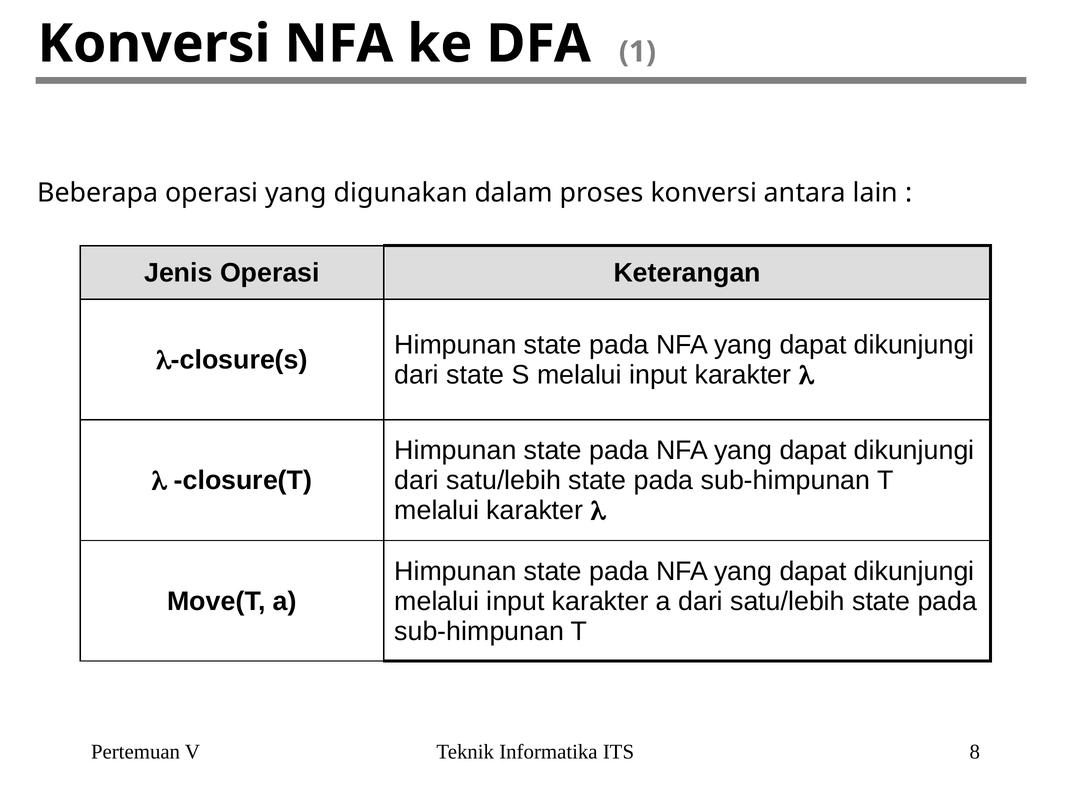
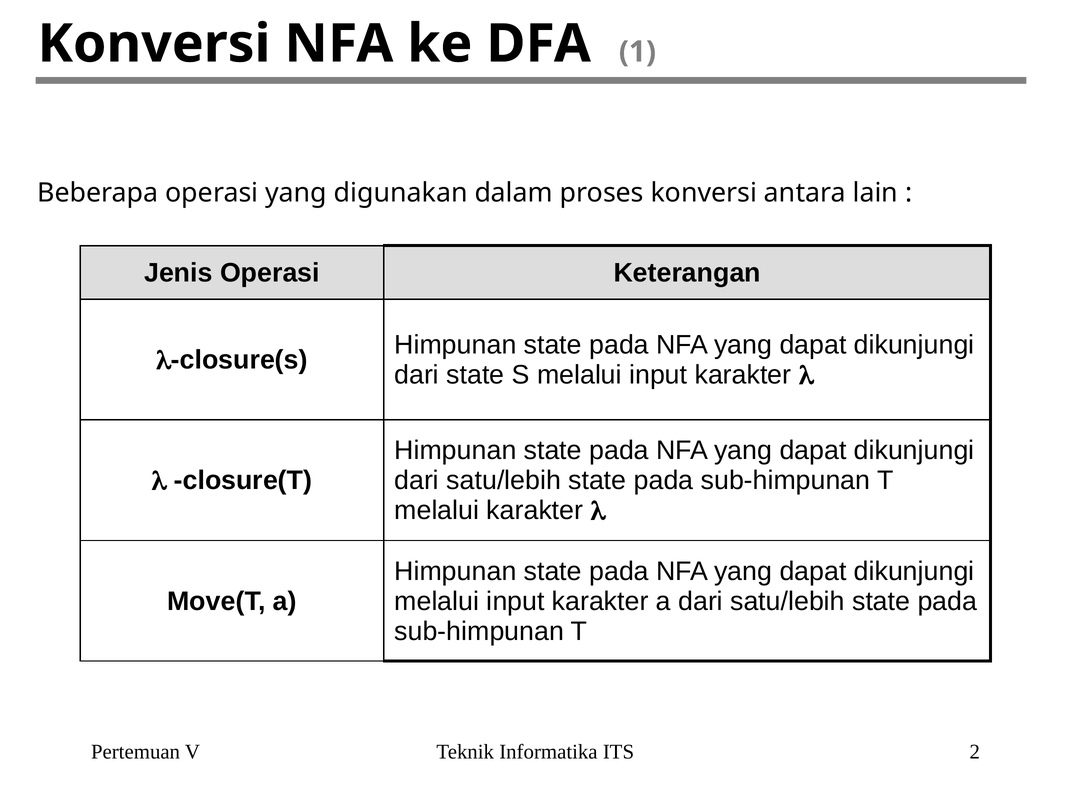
8: 8 -> 2
